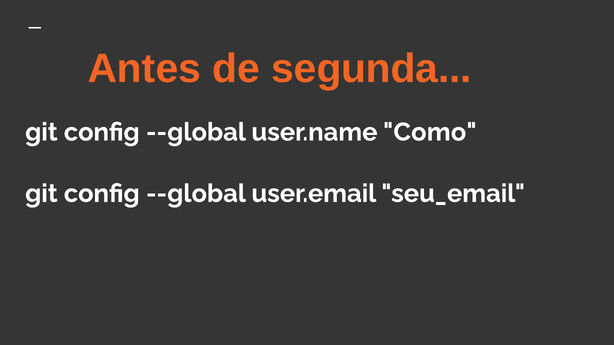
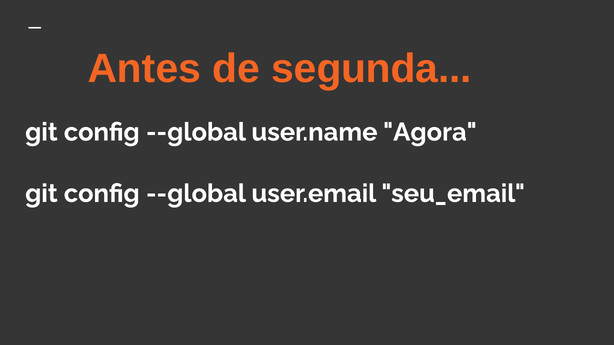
Como: Como -> Agora
